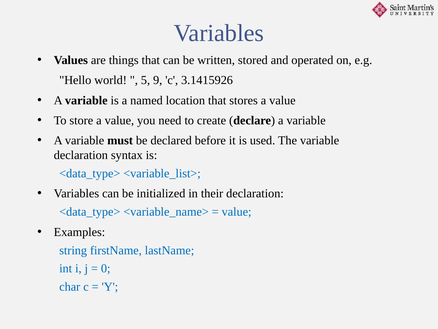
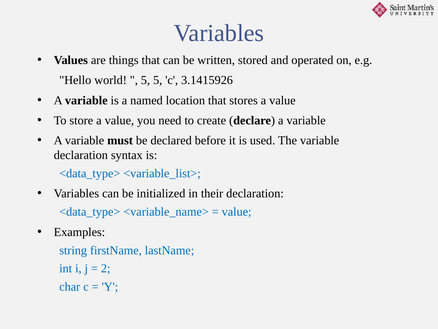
5 9: 9 -> 5
0: 0 -> 2
